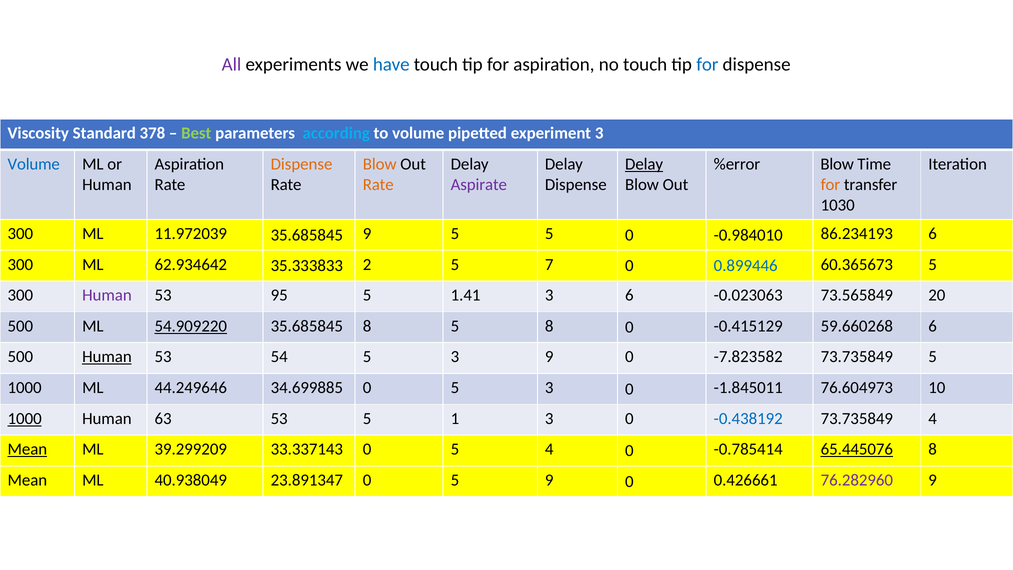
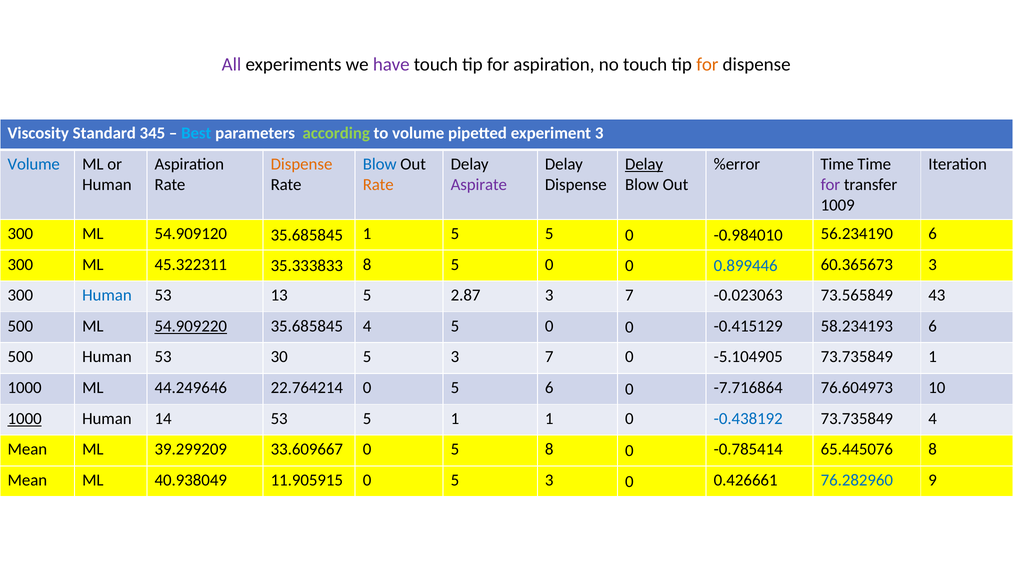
have colour: blue -> purple
for at (707, 64) colour: blue -> orange
378: 378 -> 345
Best colour: light green -> light blue
according colour: light blue -> light green
Blow at (380, 164) colour: orange -> blue
%error Blow: Blow -> Time
for at (830, 185) colour: orange -> purple
1030: 1030 -> 1009
11.972039: 11.972039 -> 54.909120
35.685845 9: 9 -> 1
86.234193: 86.234193 -> 56.234190
62.934642: 62.934642 -> 45.322311
35.333833 2: 2 -> 8
7 at (549, 264): 7 -> 0
60.365673 5: 5 -> 3
Human at (107, 295) colour: purple -> blue
95: 95 -> 13
1.41: 1.41 -> 2.87
6 at (629, 295): 6 -> 7
20: 20 -> 43
35.685845 8: 8 -> 4
8 at (549, 326): 8 -> 0
59.660268: 59.660268 -> 58.234193
Human at (107, 357) underline: present -> none
54: 54 -> 30
5 3 9: 9 -> 7
-7.823582: -7.823582 -> -5.104905
73.735849 5: 5 -> 1
34.699885: 34.699885 -> 22.764214
0 5 3: 3 -> 6
-1.845011: -1.845011 -> -7.716864
63: 63 -> 14
1 3: 3 -> 1
Mean at (27, 449) underline: present -> none
33.337143: 33.337143 -> 33.609667
5 4: 4 -> 8
65.445076 underline: present -> none
23.891347: 23.891347 -> 11.905915
0 5 9: 9 -> 3
76.282960 colour: purple -> blue
